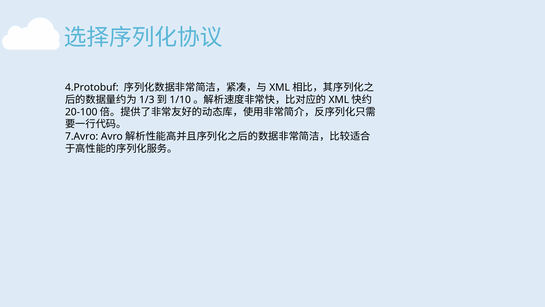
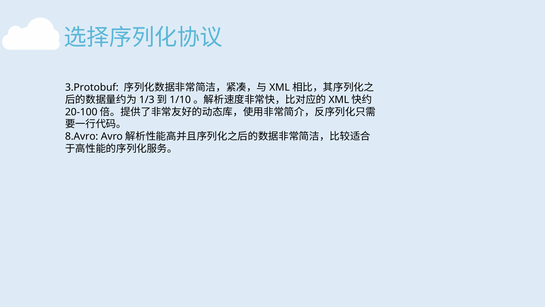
4.Protobuf: 4.Protobuf -> 3.Protobuf
7.Avro: 7.Avro -> 8.Avro
